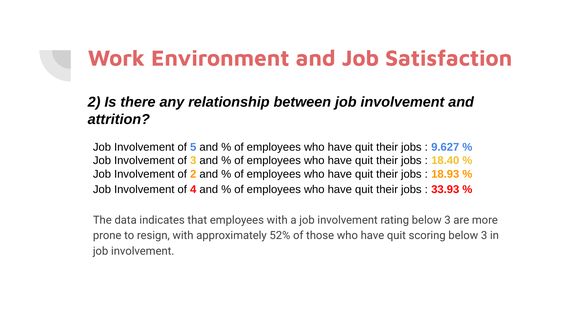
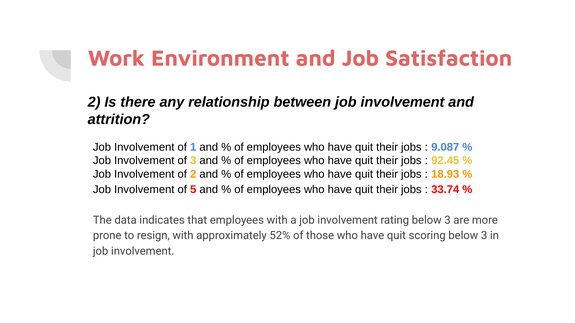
5: 5 -> 1
9.627: 9.627 -> 9.087
18.40: 18.40 -> 92.45
4: 4 -> 5
33.93: 33.93 -> 33.74
